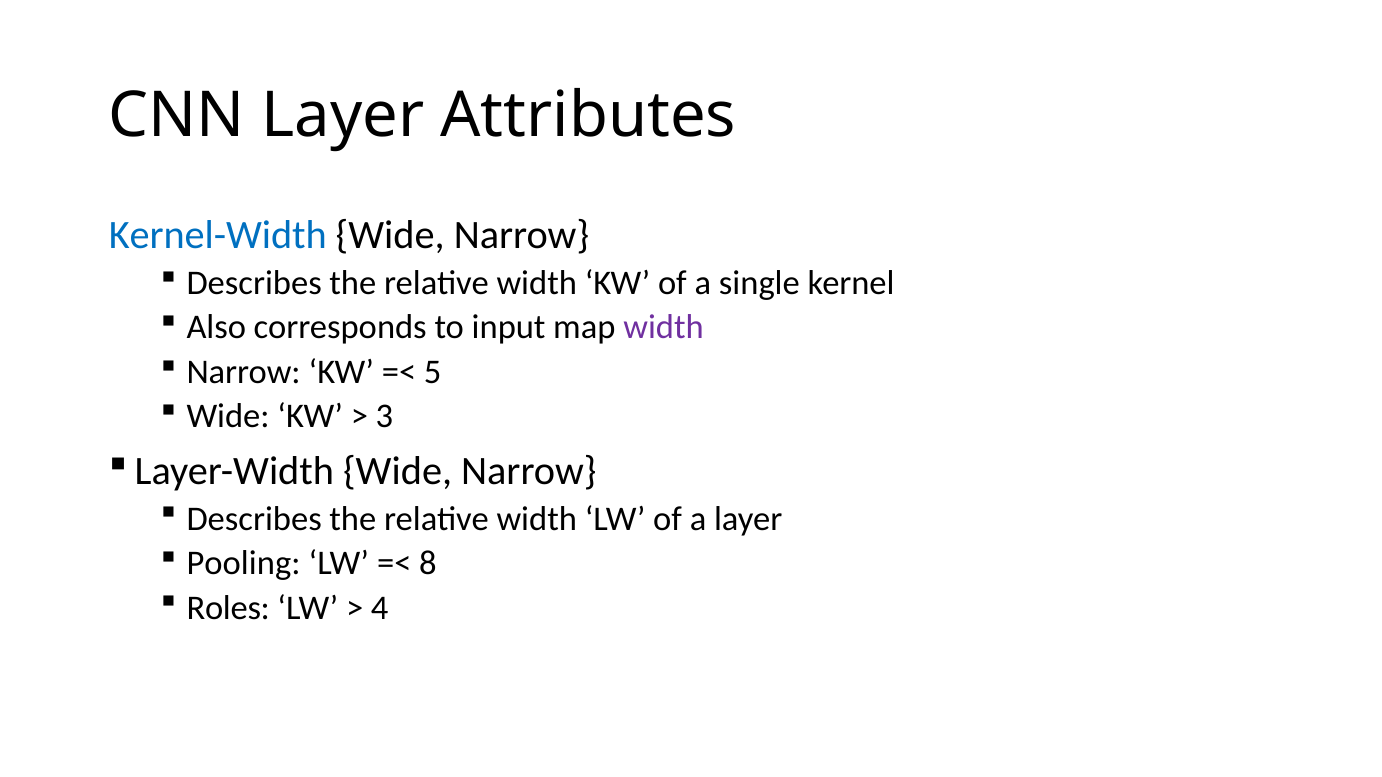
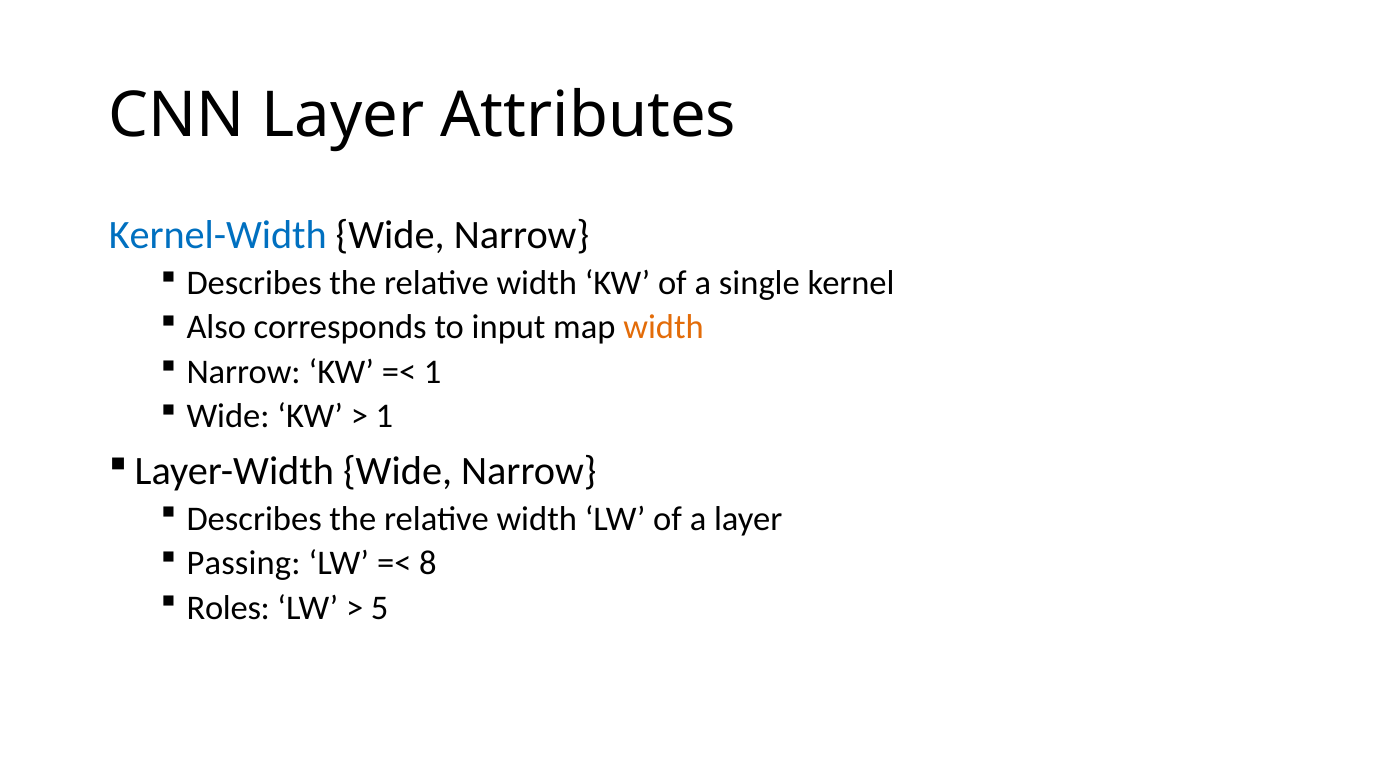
width at (664, 328) colour: purple -> orange
5 at (433, 372): 5 -> 1
3 at (384, 417): 3 -> 1
Pooling: Pooling -> Passing
4: 4 -> 5
